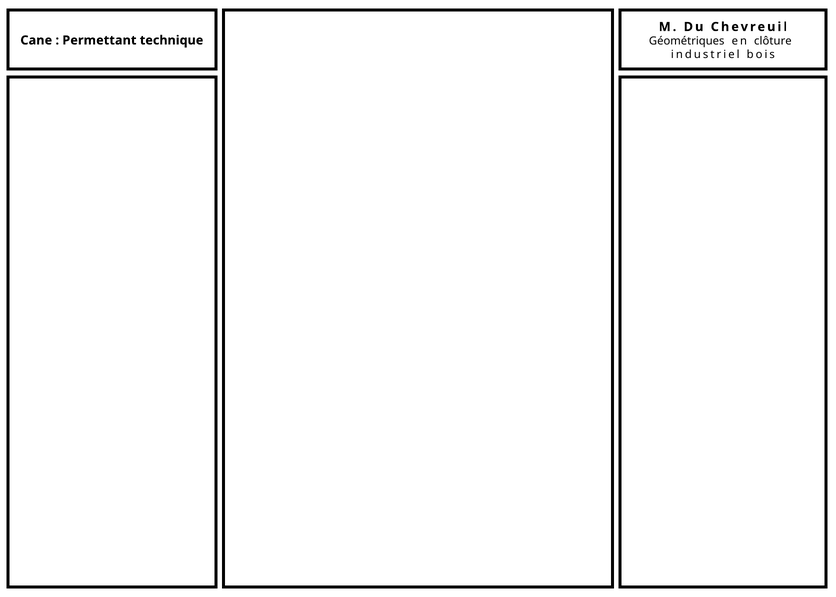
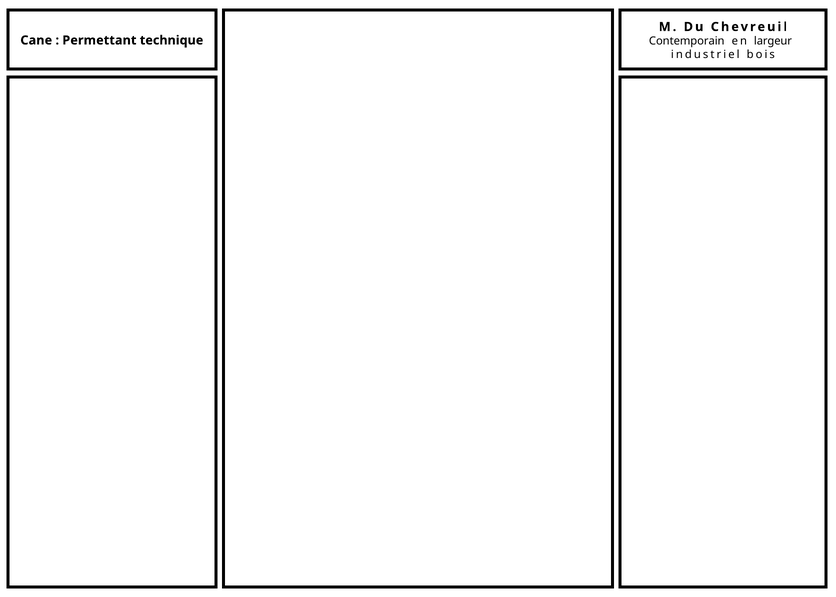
Géométriques: Géométriques -> Contemporain
clôture: clôture -> largeur
